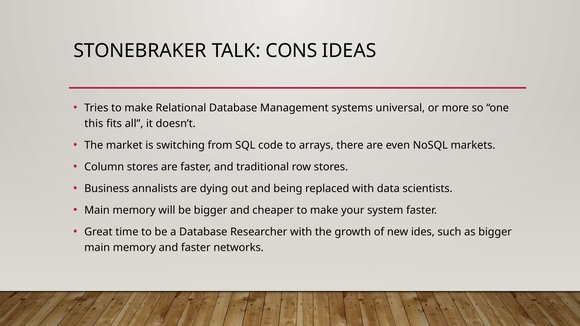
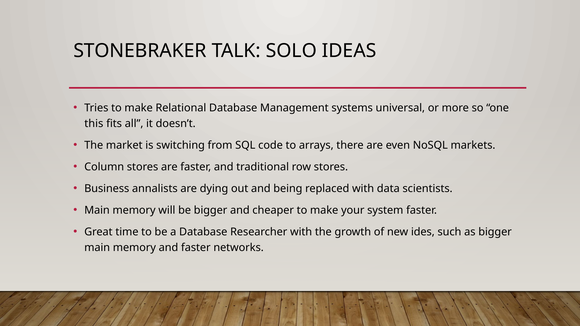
CONS: CONS -> SOLO
